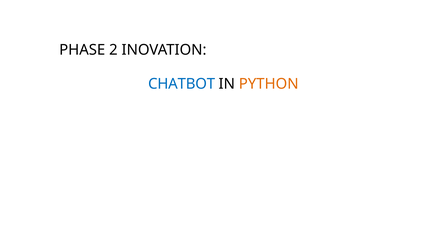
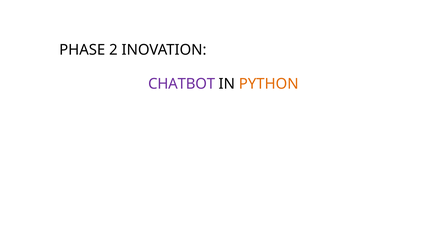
CHATBOT colour: blue -> purple
